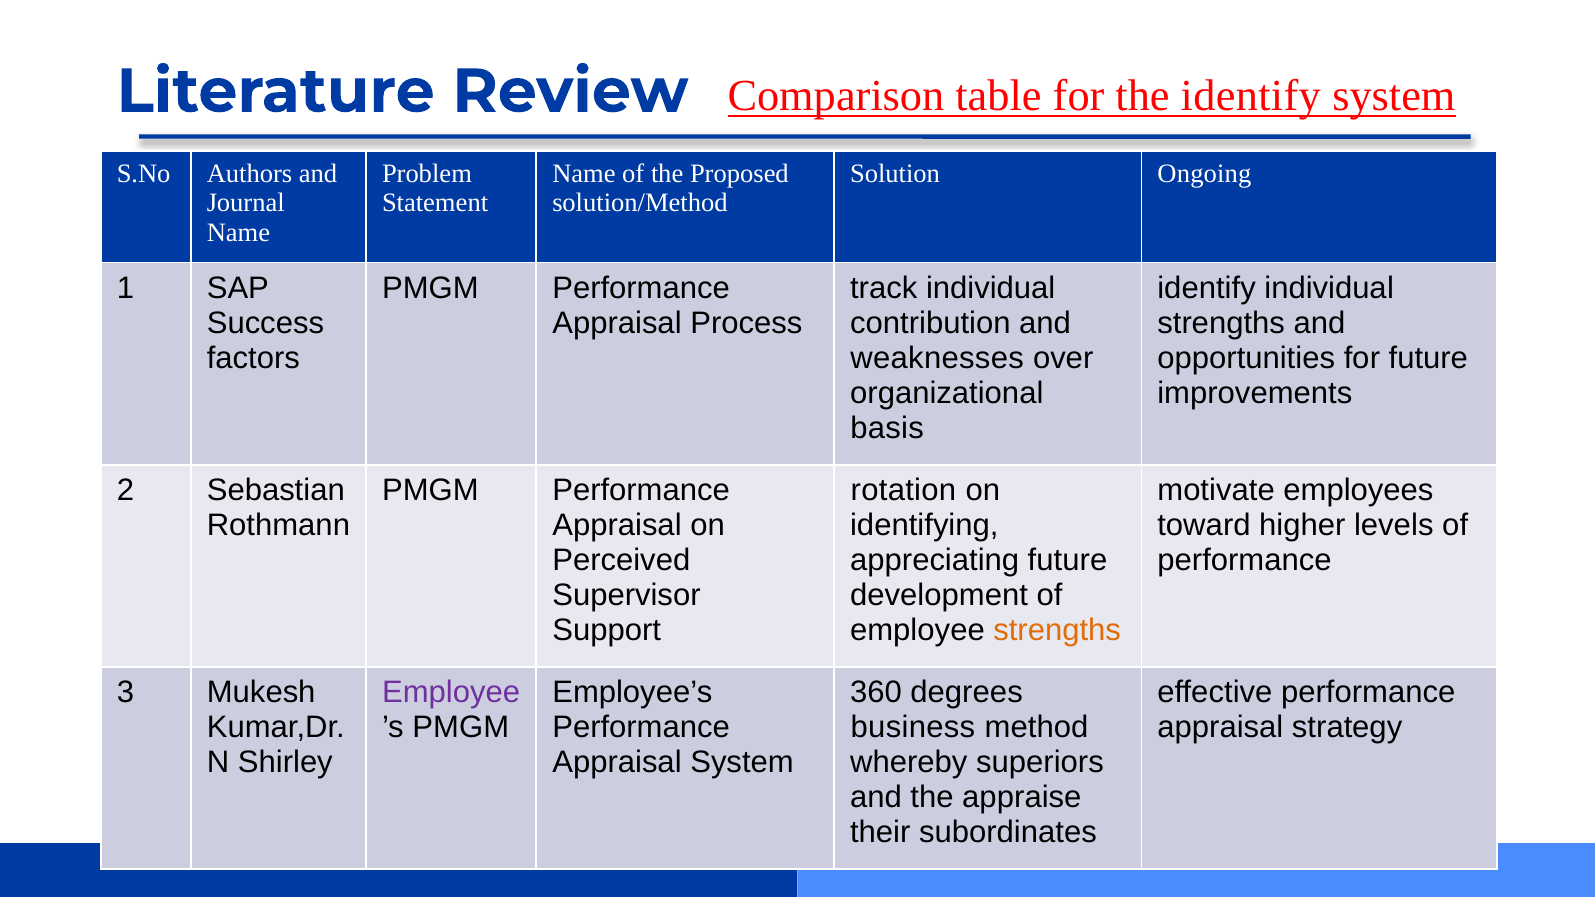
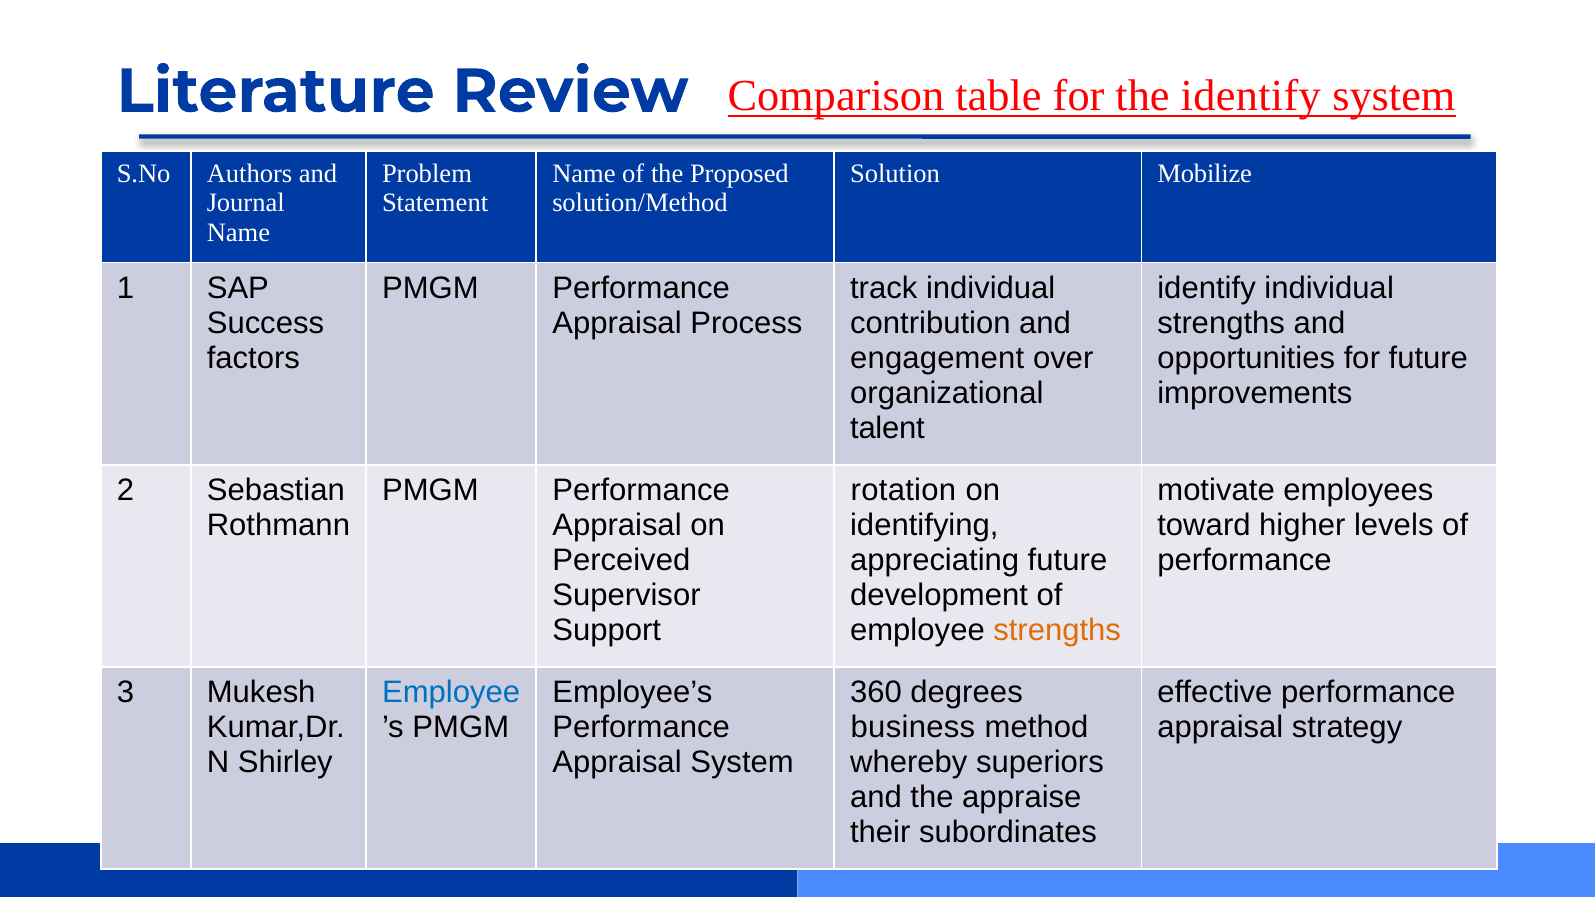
Ongoing: Ongoing -> Mobilize
weaknesses: weaknesses -> engagement
basis: basis -> talent
Employee at (451, 693) colour: purple -> blue
